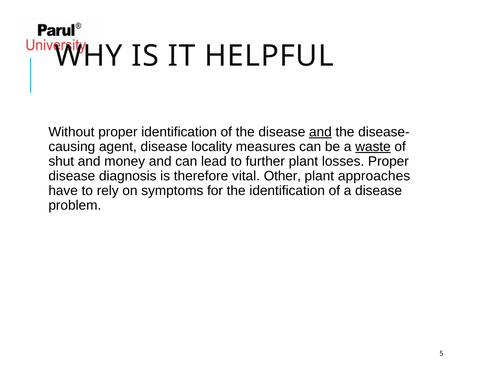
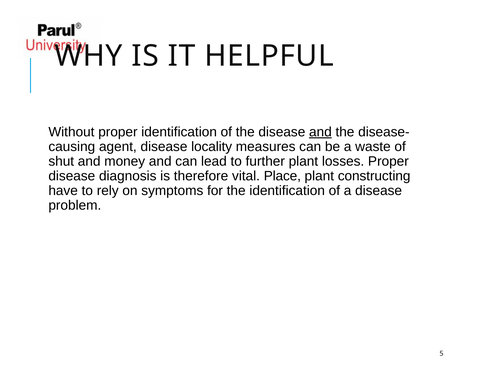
waste underline: present -> none
Other: Other -> Place
approaches: approaches -> constructing
